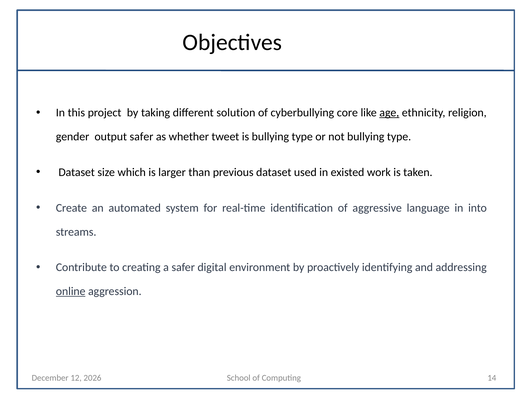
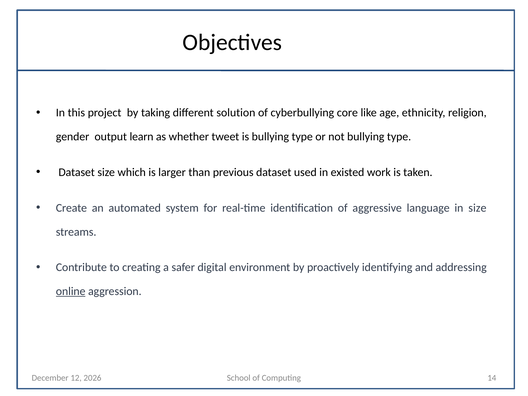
age underline: present -> none
output safer: safer -> learn
in into: into -> size
